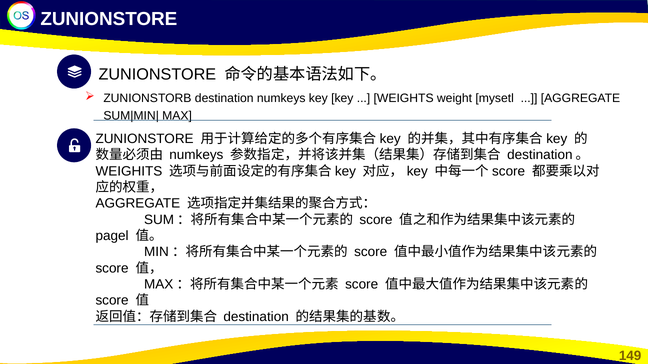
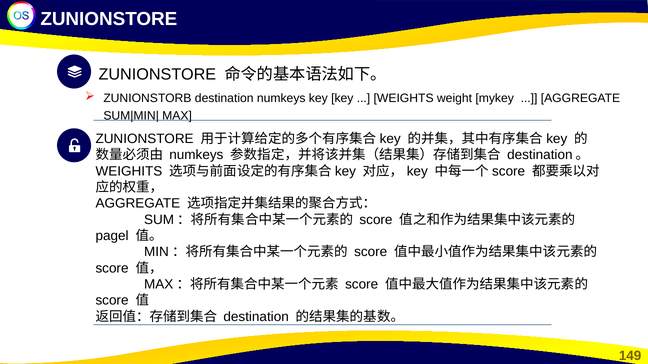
mysetl: mysetl -> mykey
